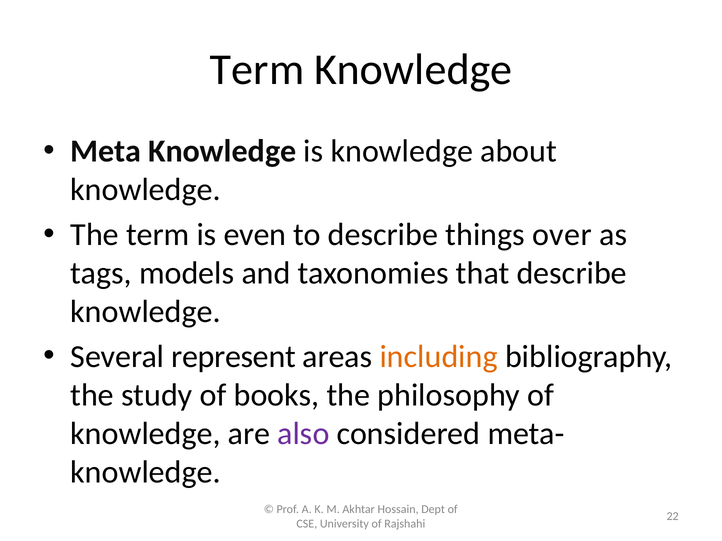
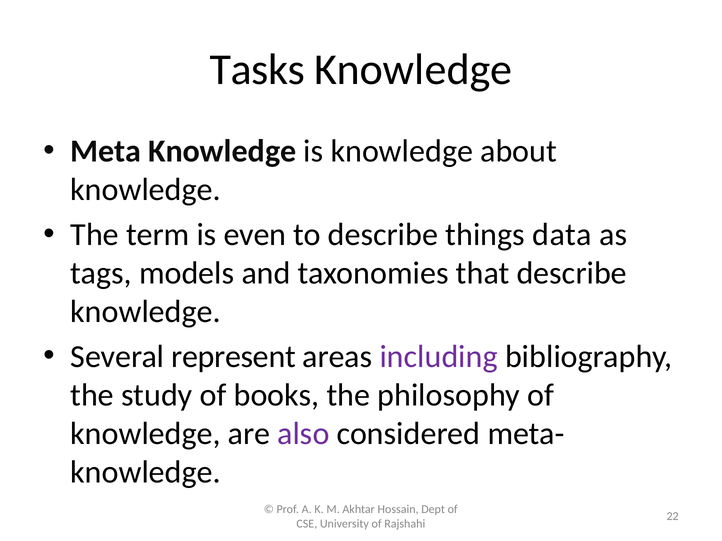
Term at (257, 70): Term -> Tasks
over: over -> data
including colour: orange -> purple
